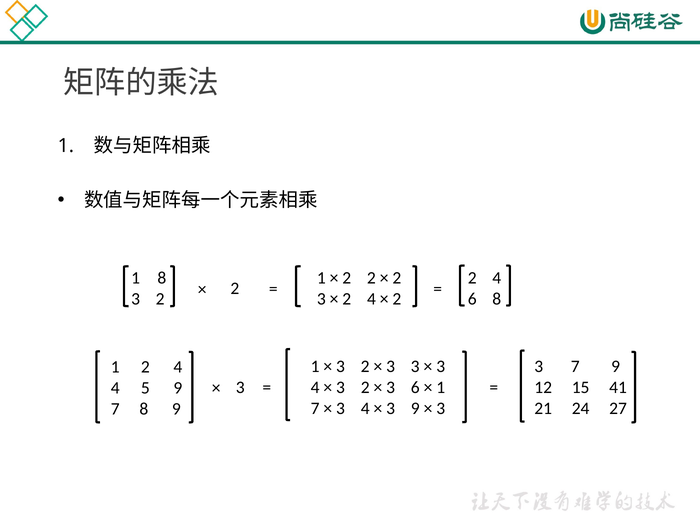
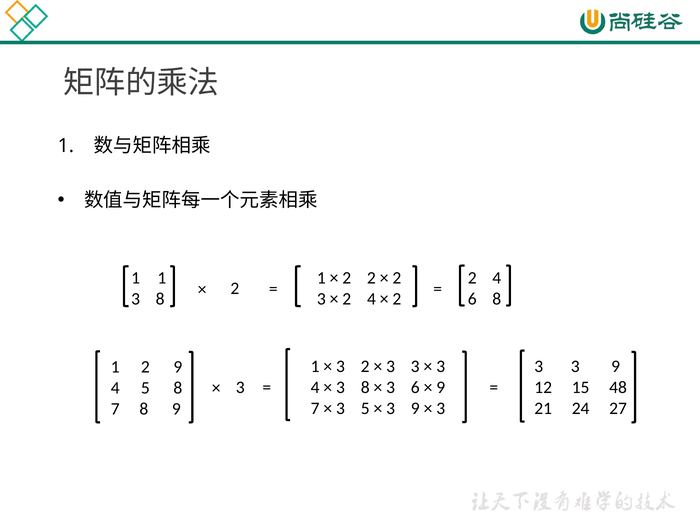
1 8: 8 -> 1
2 at (160, 299): 2 -> 8
7 at (575, 366): 7 -> 3
1 2 4: 4 -> 9
2 at (365, 387): 2 -> 8
1 at (441, 387): 1 -> 9
41: 41 -> 48
5 9: 9 -> 8
4 at (365, 408): 4 -> 5
